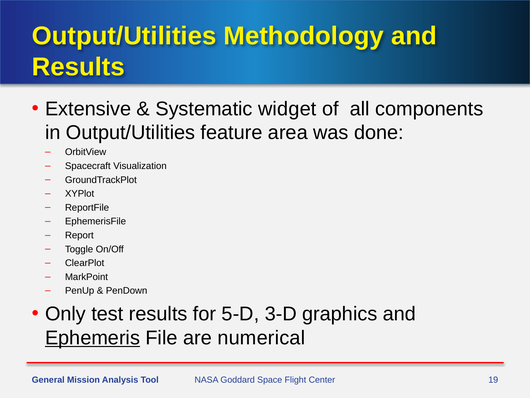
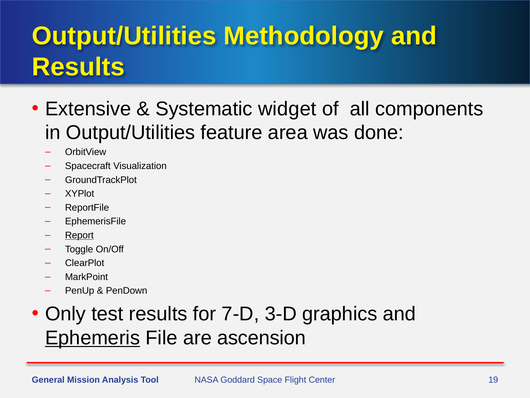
Report underline: none -> present
5-D: 5-D -> 7-D
numerical: numerical -> ascension
